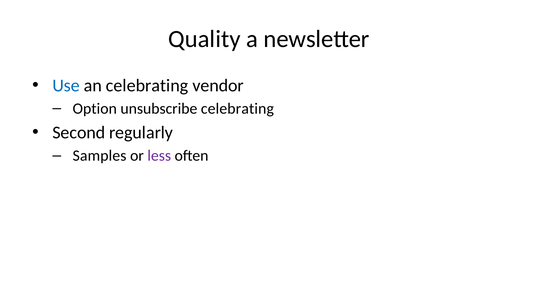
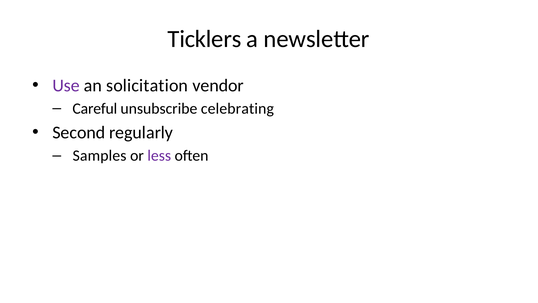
Quality: Quality -> Ticklers
Use colour: blue -> purple
an celebrating: celebrating -> solicitation
Option: Option -> Careful
